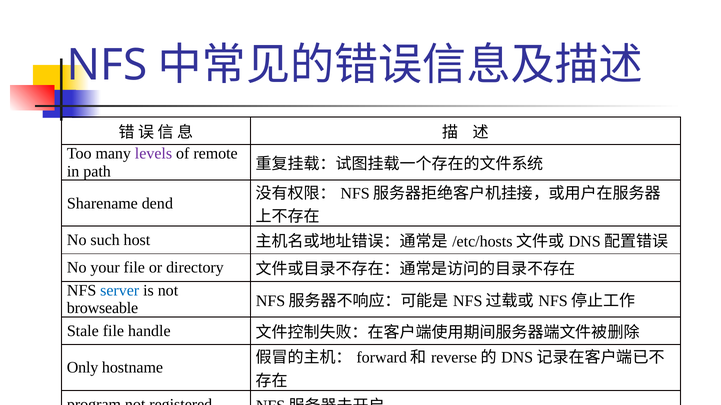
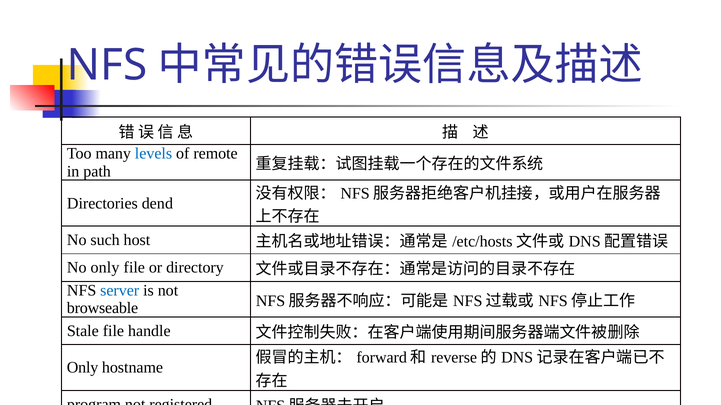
levels colour: purple -> blue
Sharename: Sharename -> Directories
No your: your -> only
